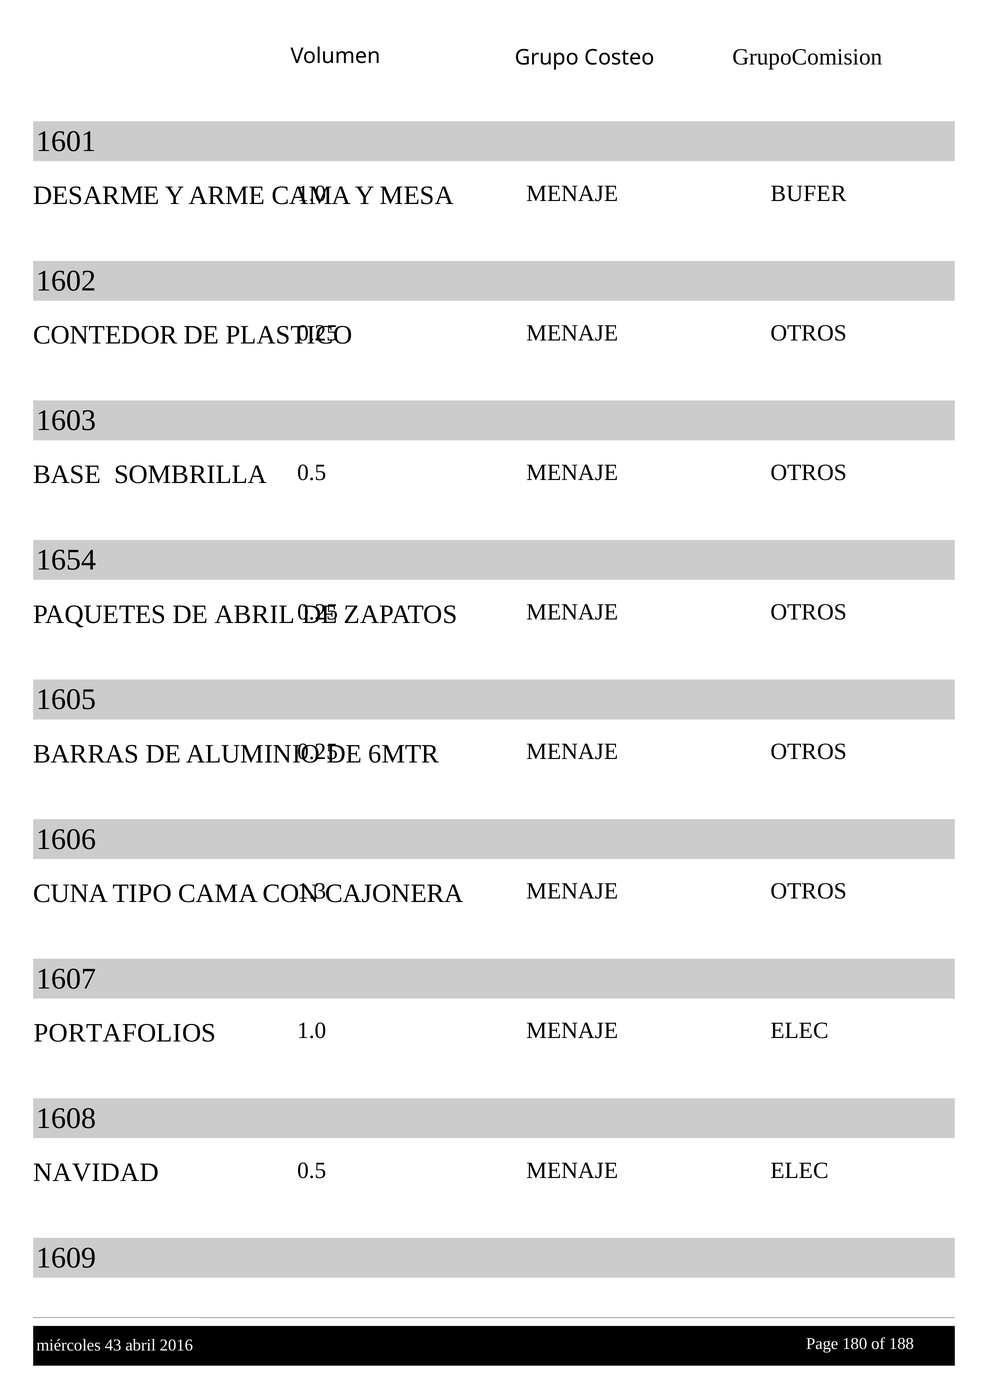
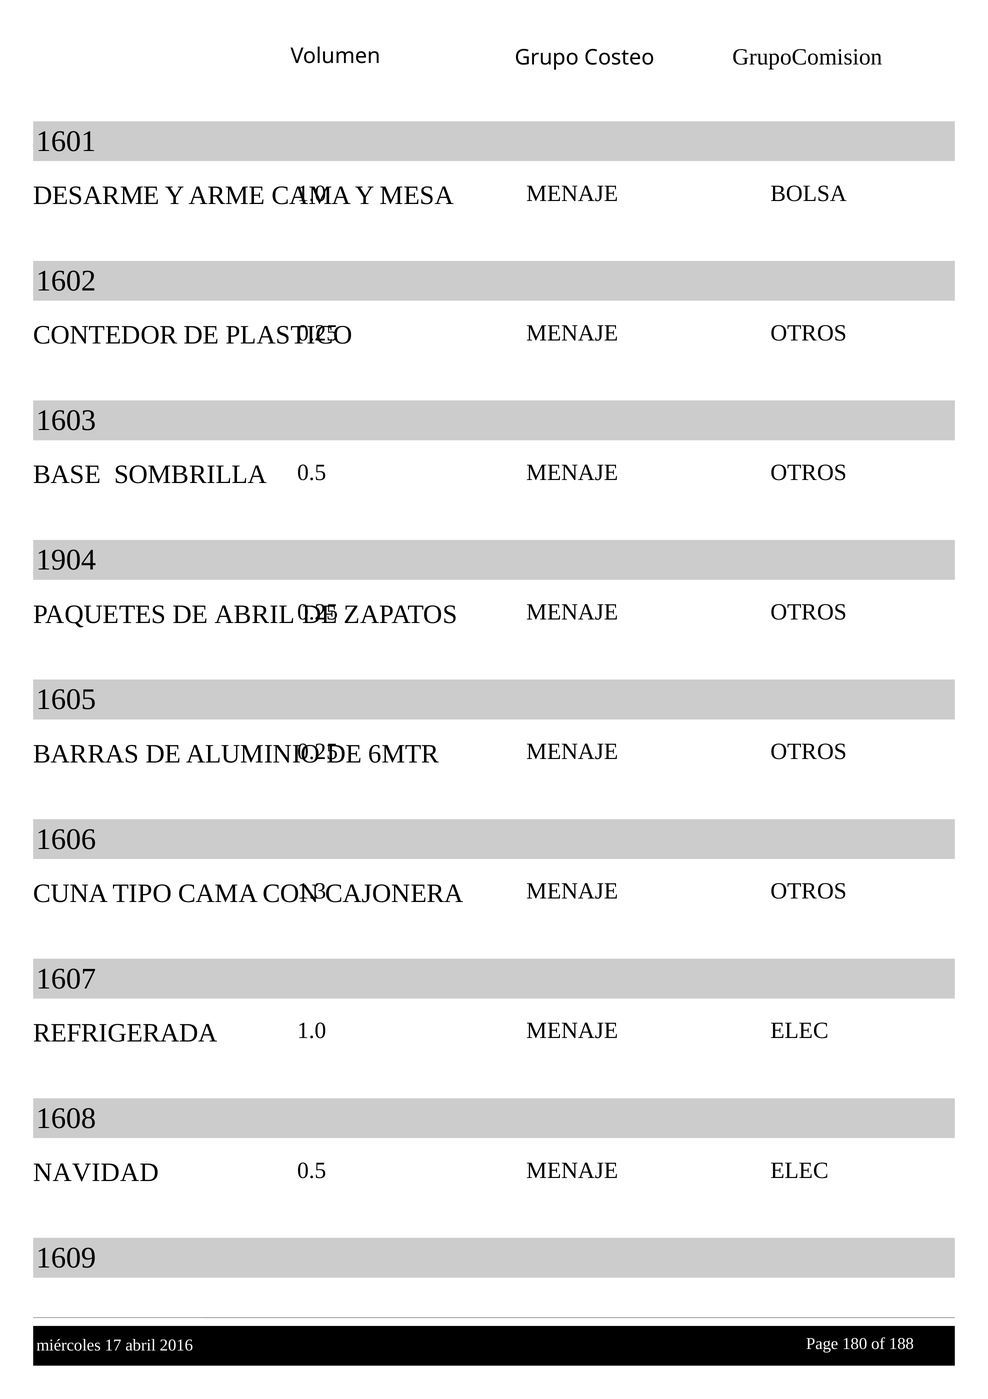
BUFER: BUFER -> BOLSA
1654: 1654 -> 1904
PORTAFOLIOS: PORTAFOLIOS -> REFRIGERADA
43: 43 -> 17
